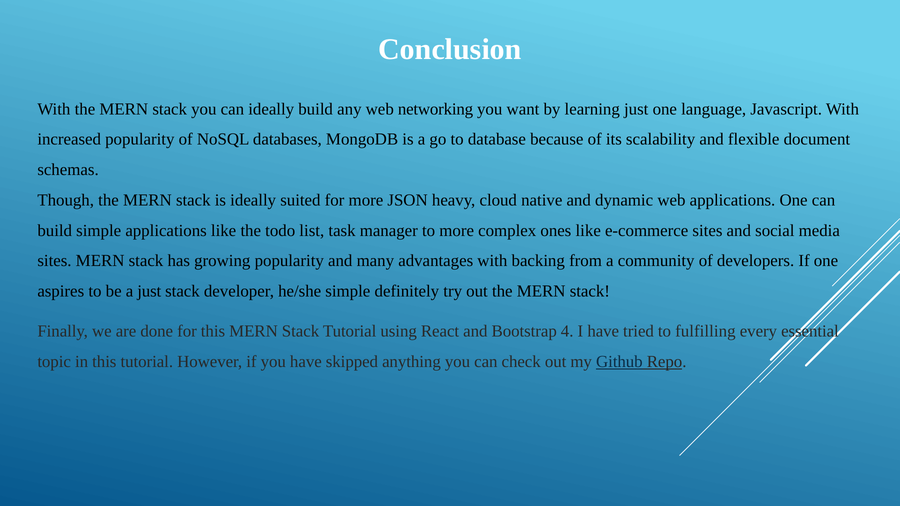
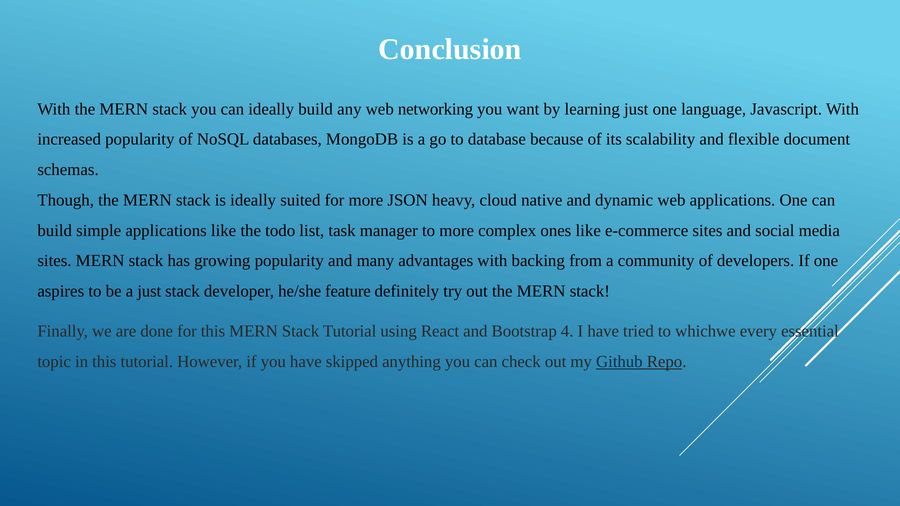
he/she simple: simple -> feature
fulfilling: fulfilling -> whichwe
